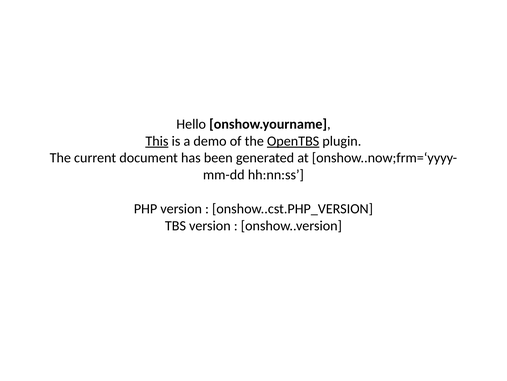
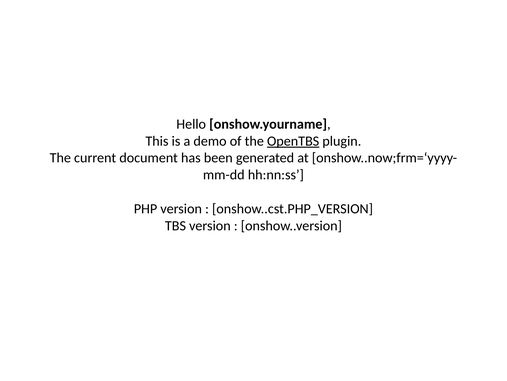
This underline: present -> none
